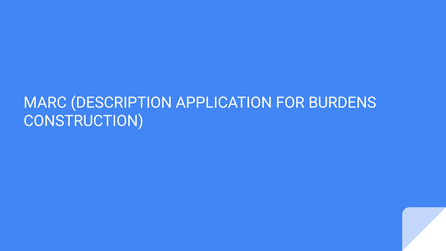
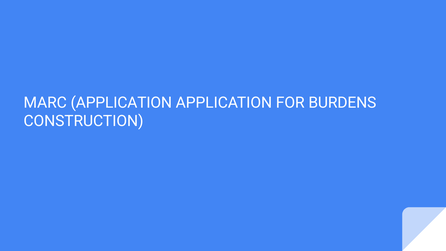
MARC DESCRIPTION: DESCRIPTION -> APPLICATION
